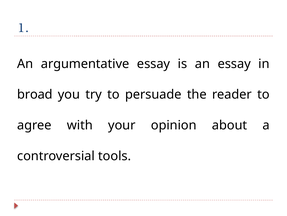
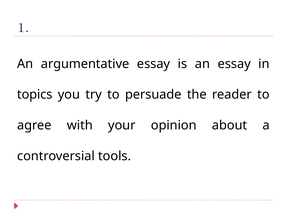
broad: broad -> topics
